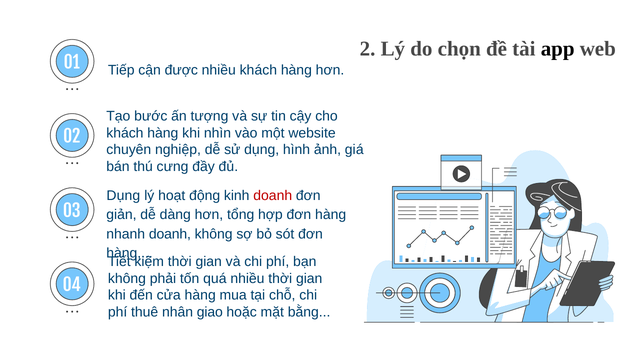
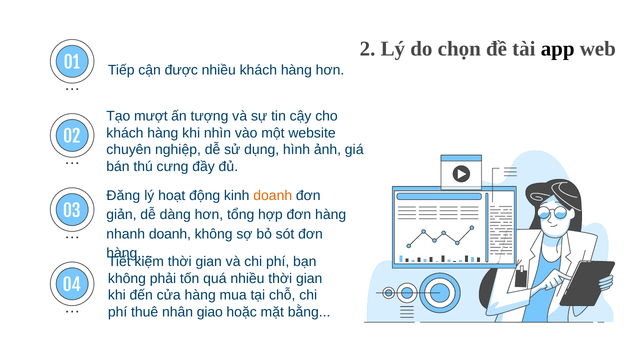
bước: bước -> mượt
Dụng at (123, 195): Dụng -> Đăng
doanh at (273, 195) colour: red -> orange
